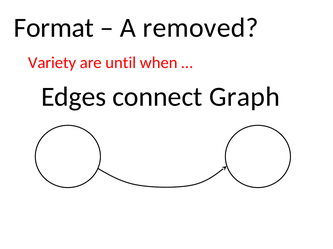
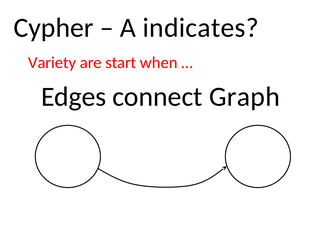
Format: Format -> Cypher
removed: removed -> indicates
until: until -> start
